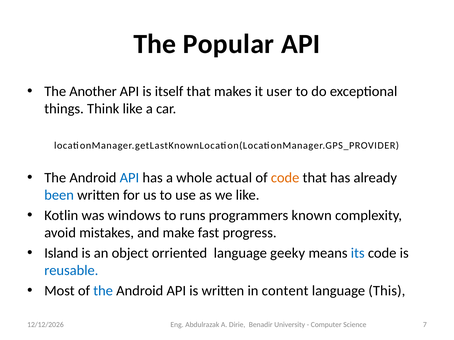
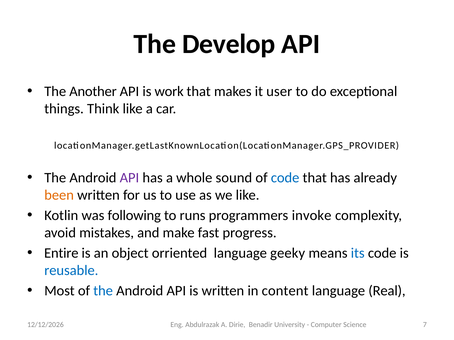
Popular: Popular -> Develop
itself: itself -> work
API at (129, 178) colour: blue -> purple
actual: actual -> sound
code at (285, 178) colour: orange -> blue
been colour: blue -> orange
windows: windows -> following
known: known -> invoke
Island: Island -> Entire
This: This -> Real
